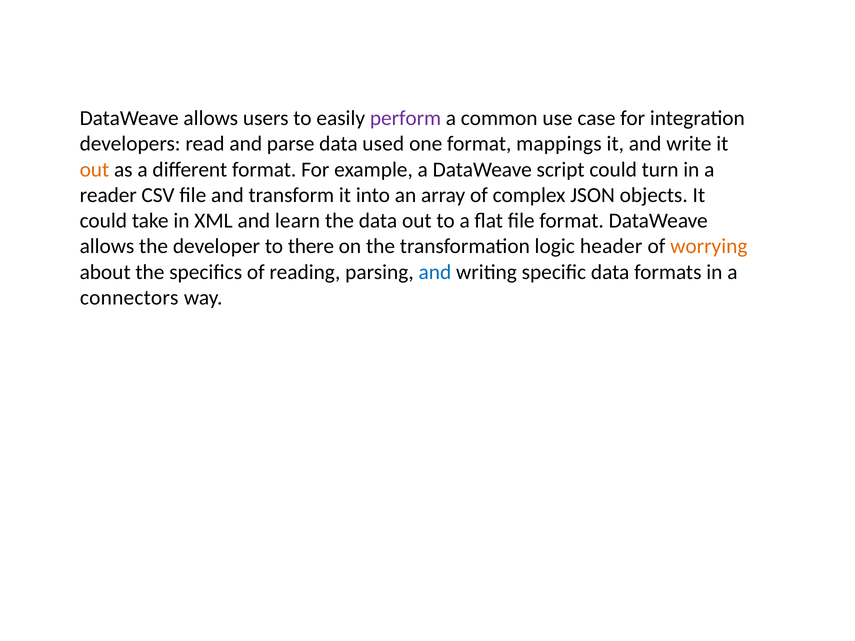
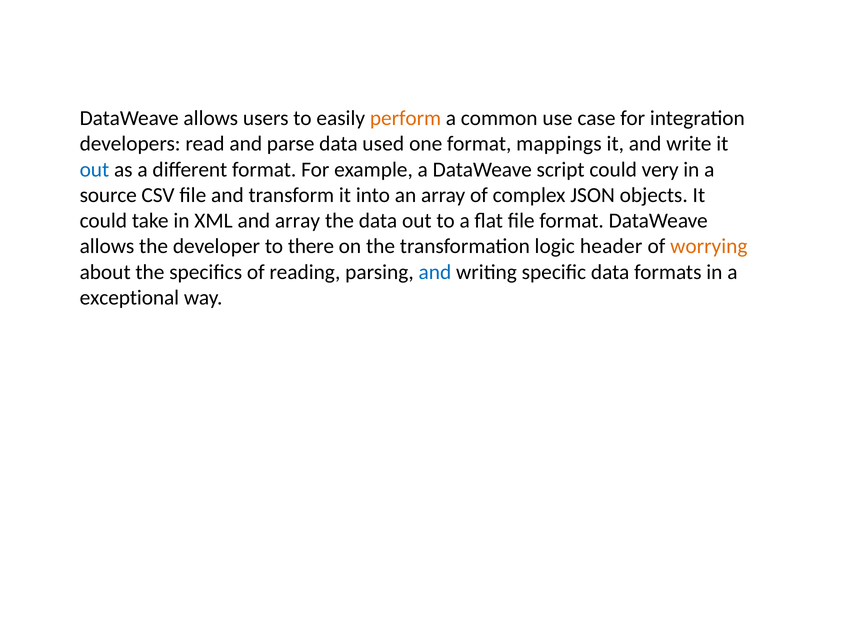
perform colour: purple -> orange
out at (94, 170) colour: orange -> blue
turn: turn -> very
reader: reader -> source
and learn: learn -> array
connectors: connectors -> exceptional
